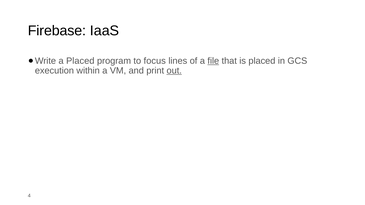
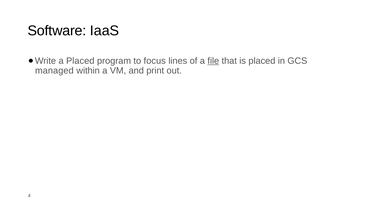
Firebase: Firebase -> Software
execution: execution -> managed
out underline: present -> none
